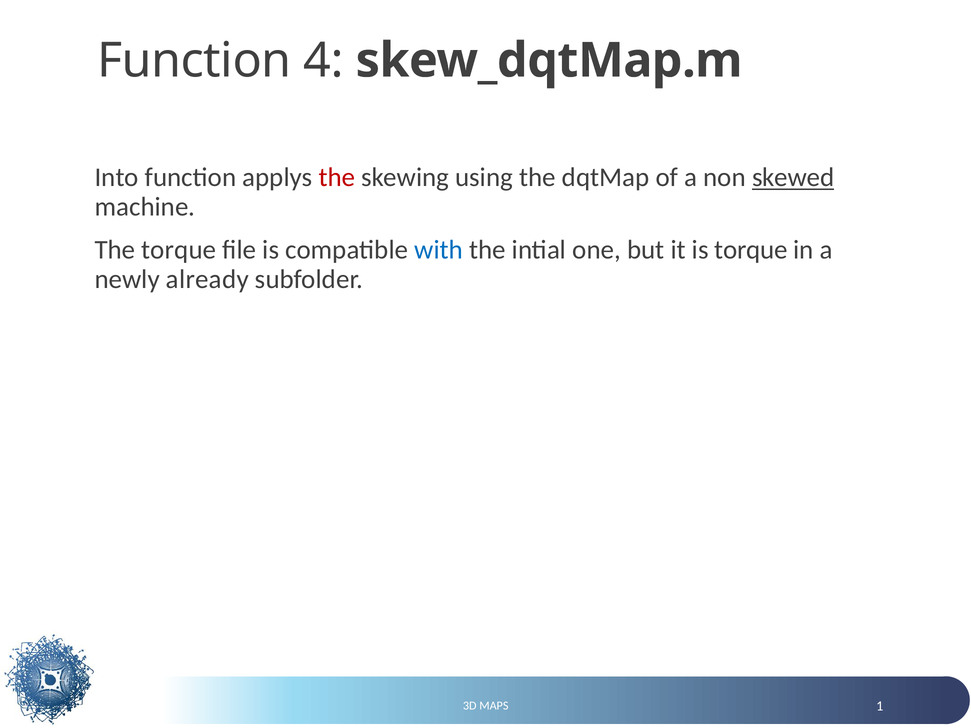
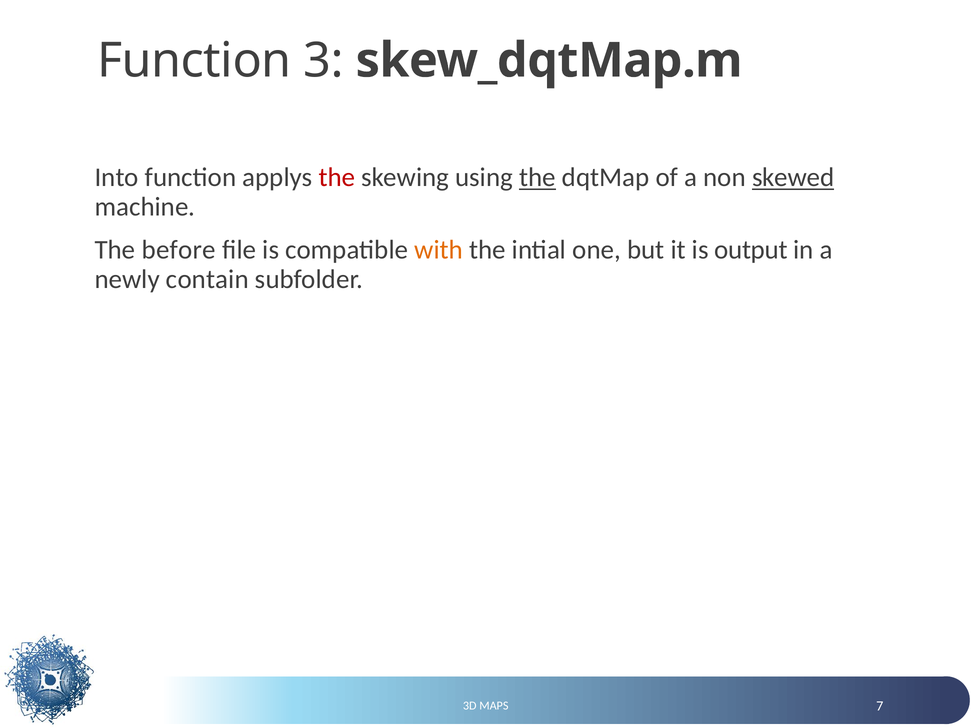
4: 4 -> 3
the at (538, 178) underline: none -> present
The torque: torque -> before
with colour: blue -> orange
is torque: torque -> output
already: already -> contain
1: 1 -> 7
